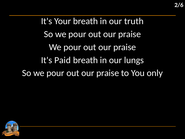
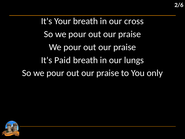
truth: truth -> cross
